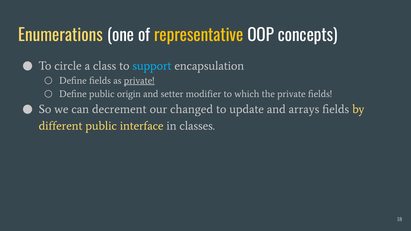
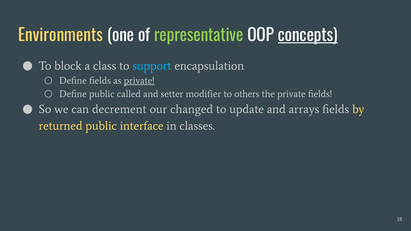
Enumerations: Enumerations -> Environments
representative colour: yellow -> light green
concepts underline: none -> present
circle: circle -> block
origin: origin -> called
which: which -> others
different: different -> returned
